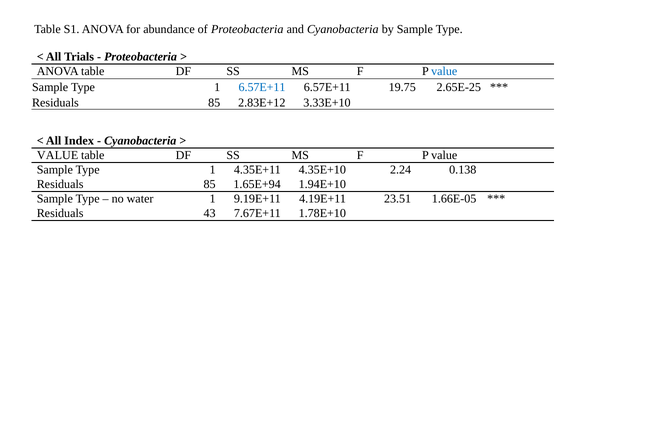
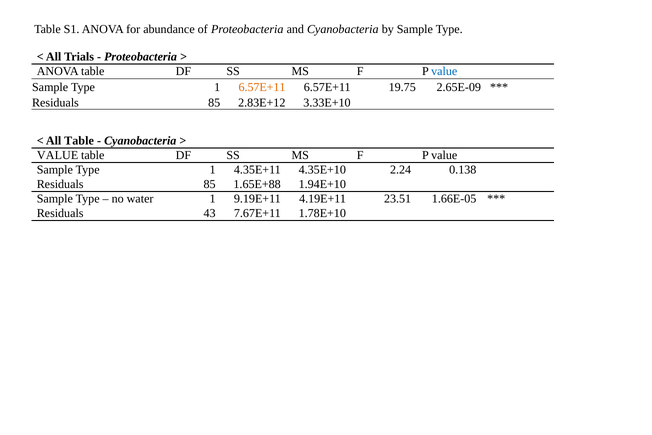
6.57E+11 at (262, 87) colour: blue -> orange
2.65E-25: 2.65E-25 -> 2.65E-09
All Index: Index -> Table
1.65E+94: 1.65E+94 -> 1.65E+88
